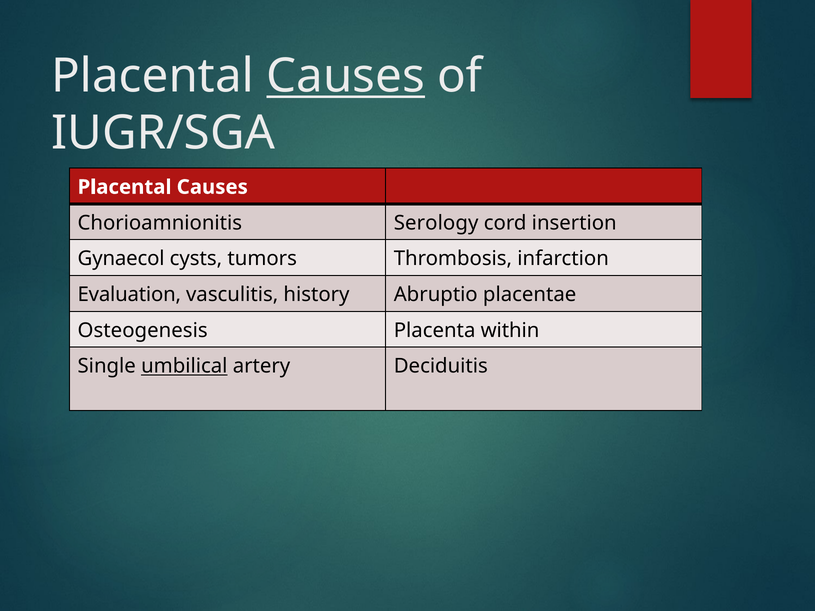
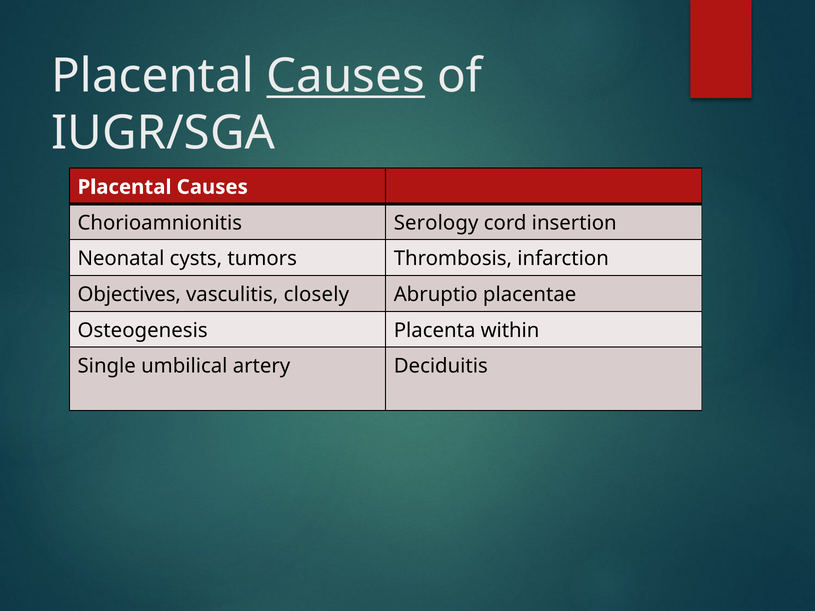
Gynaecol: Gynaecol -> Neonatal
Evaluation: Evaluation -> Objectives
history: history -> closely
umbilical underline: present -> none
